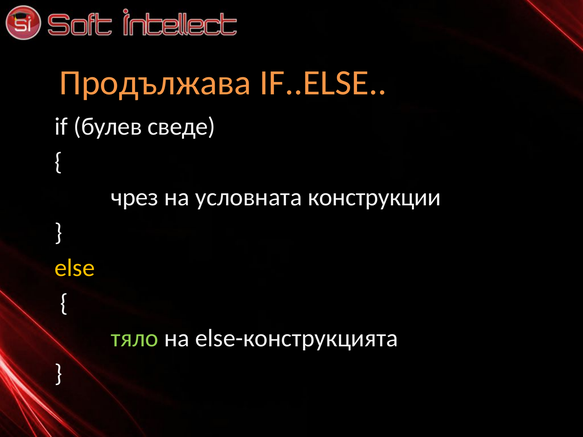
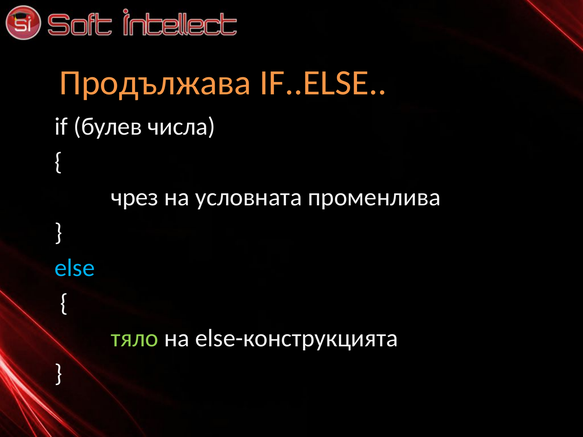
сведе: сведе -> числа
конструкции: конструкции -> променлива
else colour: yellow -> light blue
